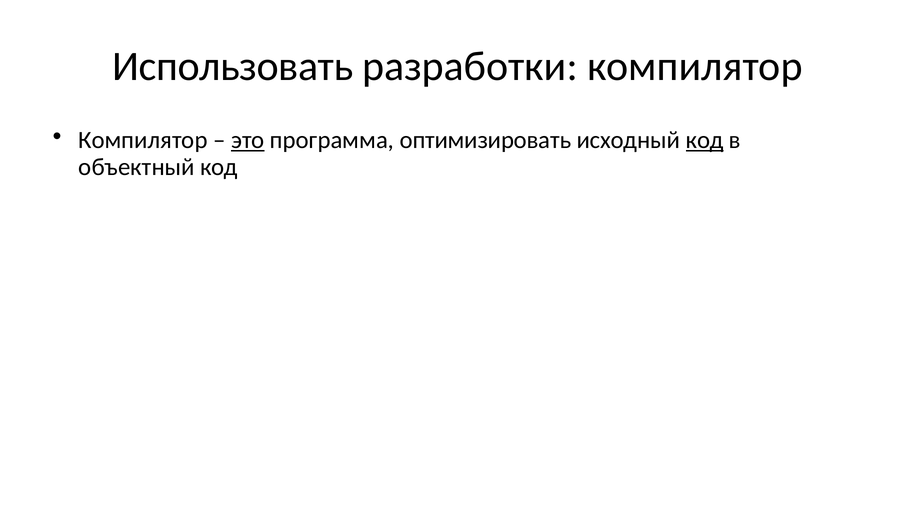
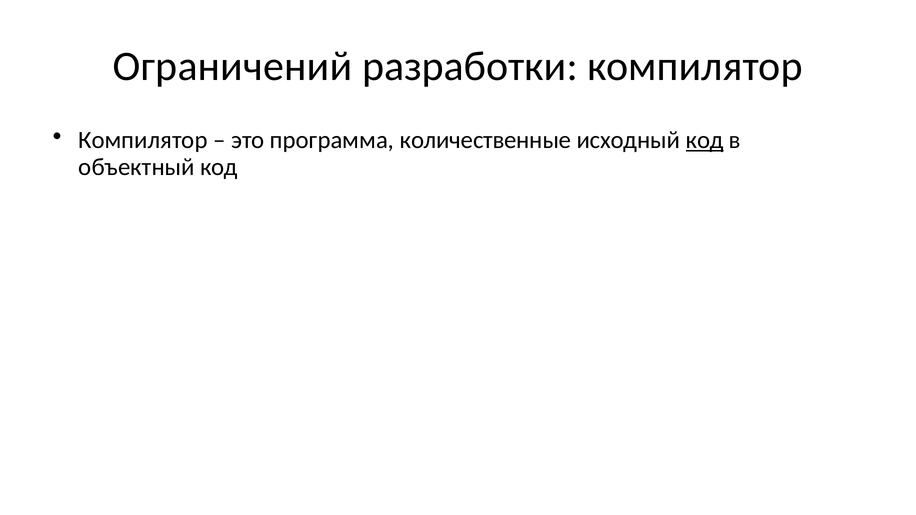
Использовать: Использовать -> Ограничений
это underline: present -> none
оптимизировать: оптимизировать -> количественные
